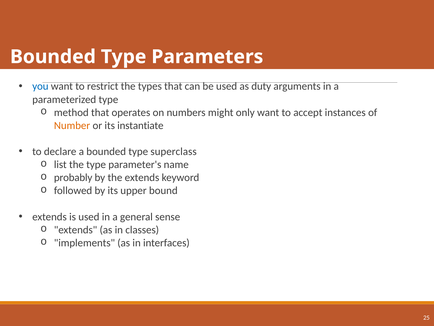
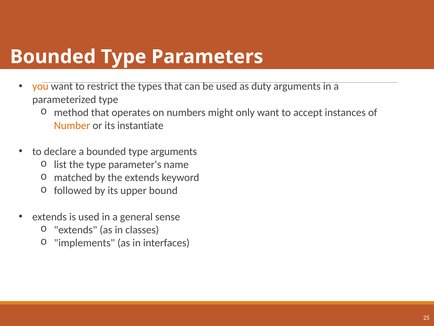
you colour: blue -> orange
type superclass: superclass -> arguments
probably: probably -> matched
